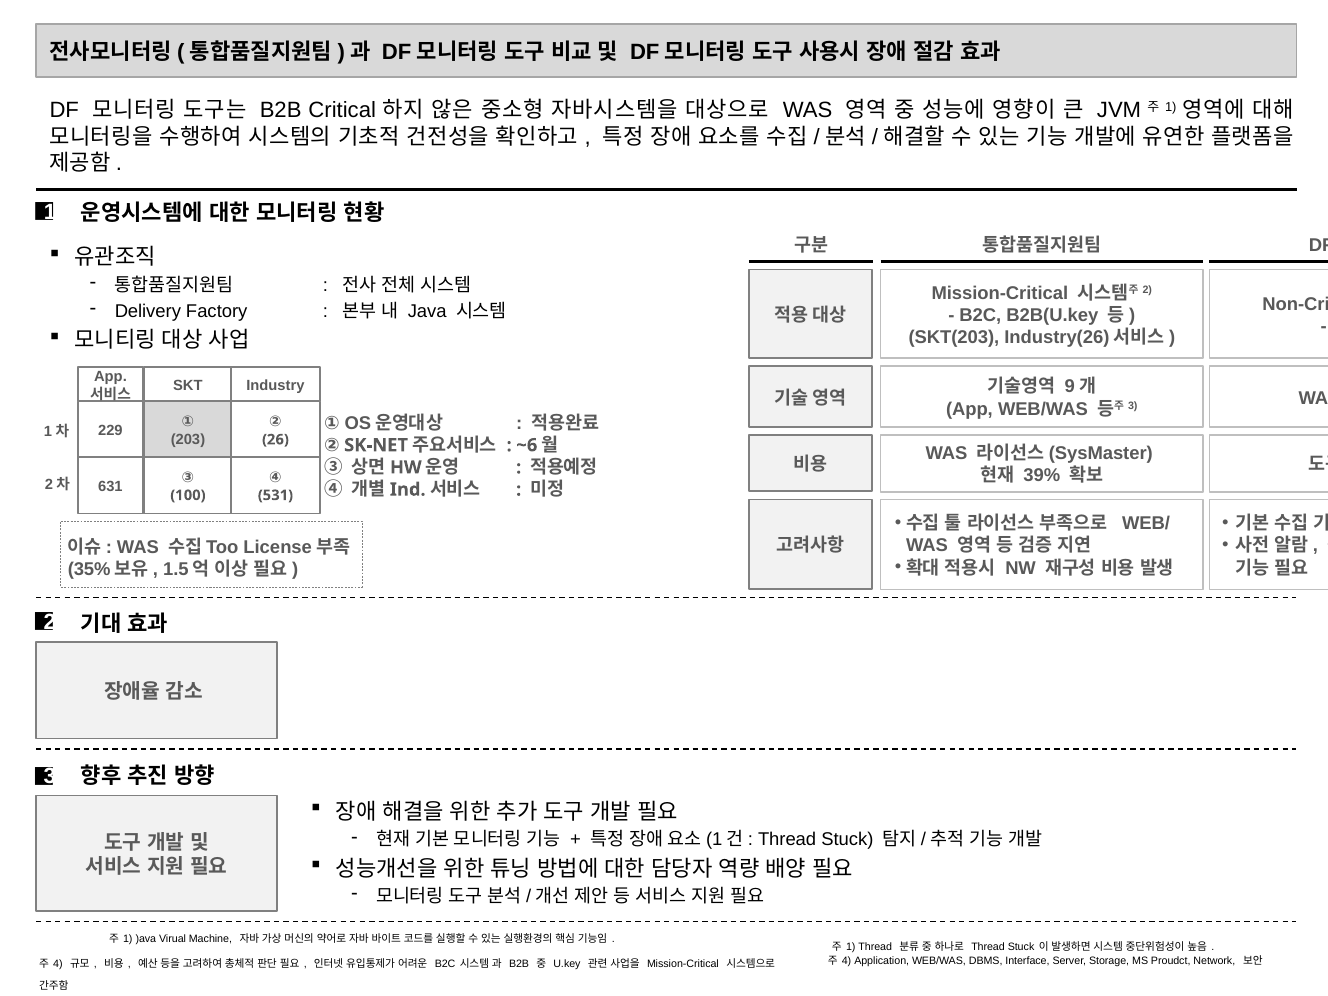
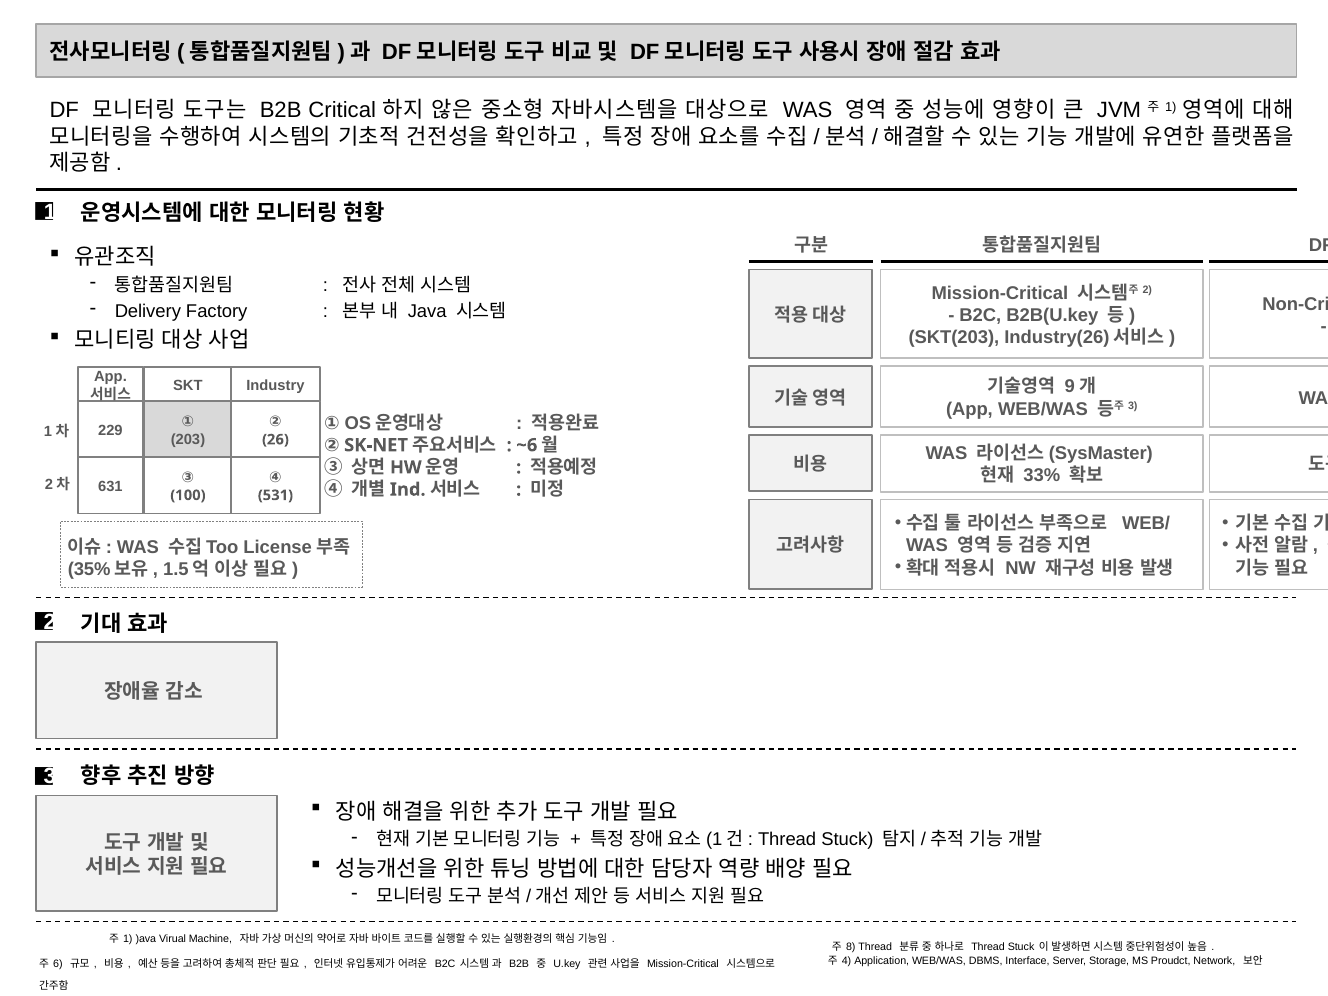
39%: 39% -> 33%
1 at (851, 947): 1 -> 8
4 at (58, 964): 4 -> 6
